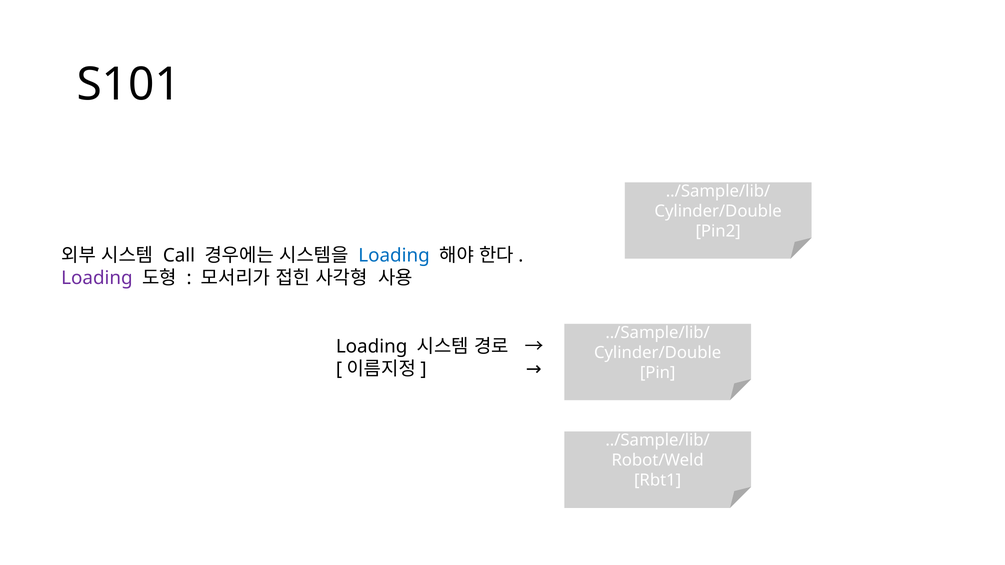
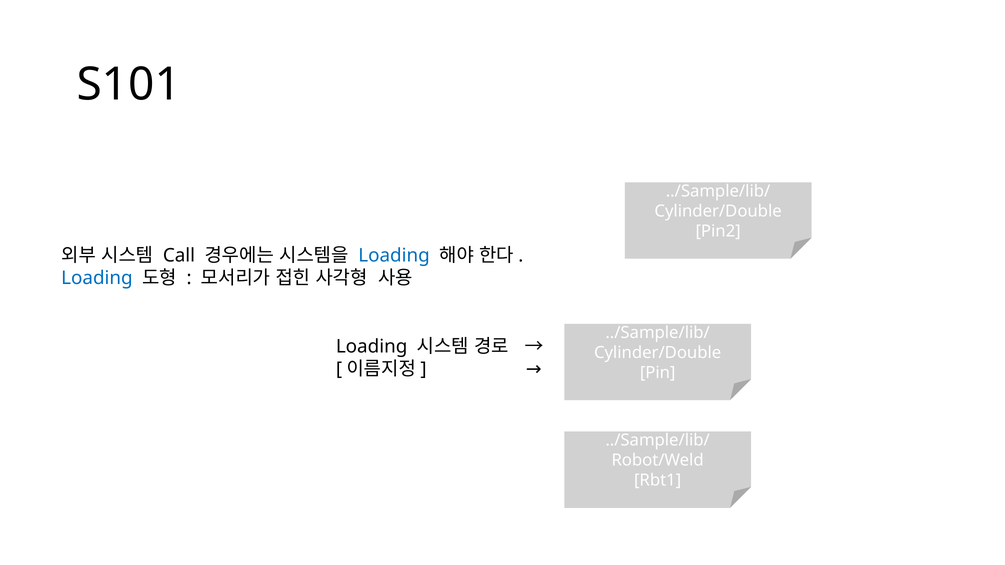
Loading at (97, 278) colour: purple -> blue
